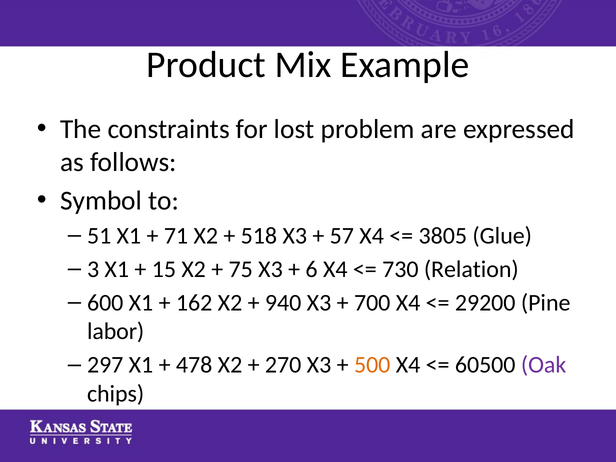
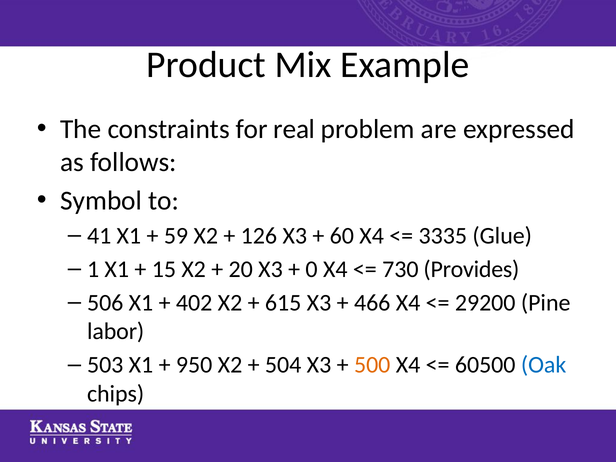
lost: lost -> real
51: 51 -> 41
71: 71 -> 59
518: 518 -> 126
57: 57 -> 60
3805: 3805 -> 3335
3: 3 -> 1
75: 75 -> 20
6: 6 -> 0
Relation: Relation -> Provides
600: 600 -> 506
162: 162 -> 402
940: 940 -> 615
700: 700 -> 466
297: 297 -> 503
478: 478 -> 950
270: 270 -> 504
Oak colour: purple -> blue
